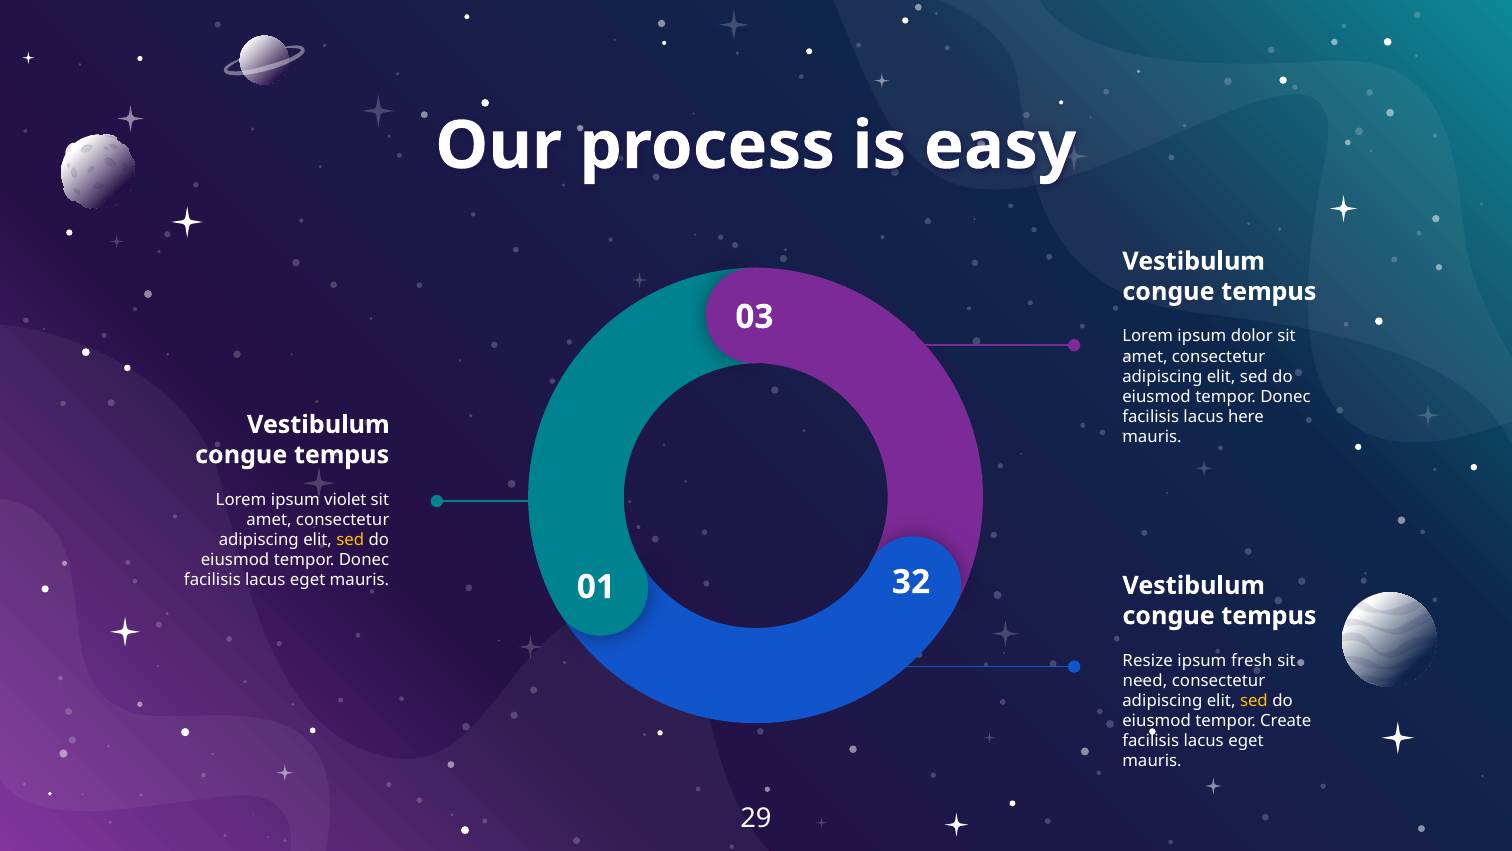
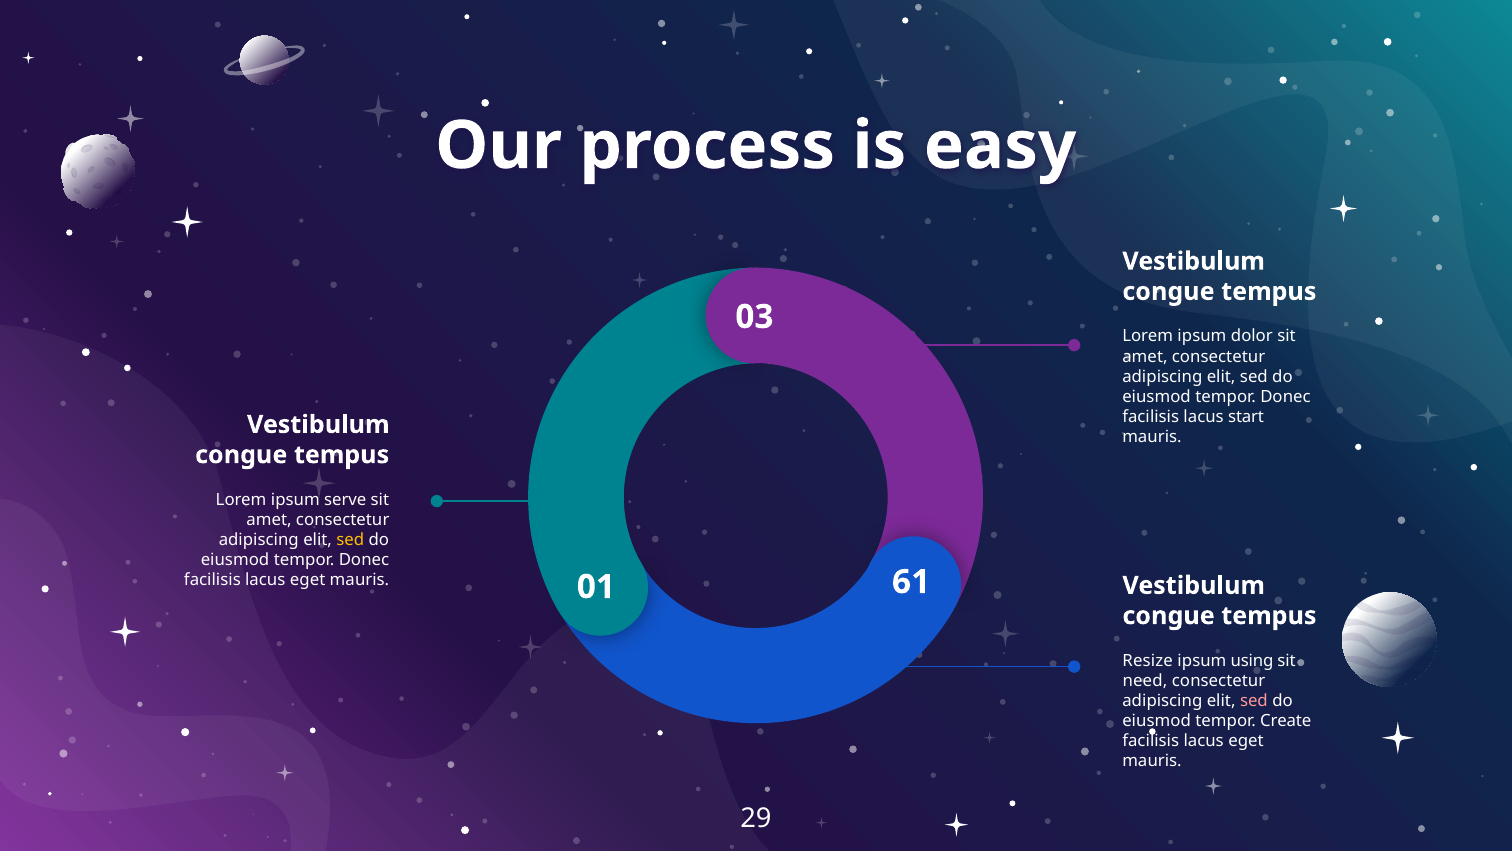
here: here -> start
violet: violet -> serve
32: 32 -> 61
fresh: fresh -> using
sed at (1254, 700) colour: yellow -> pink
